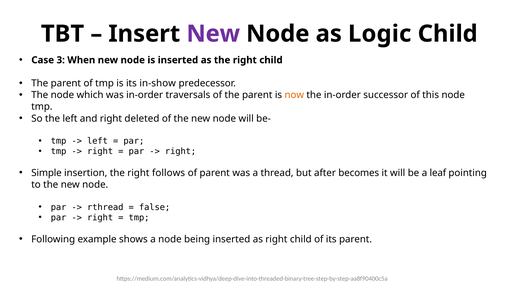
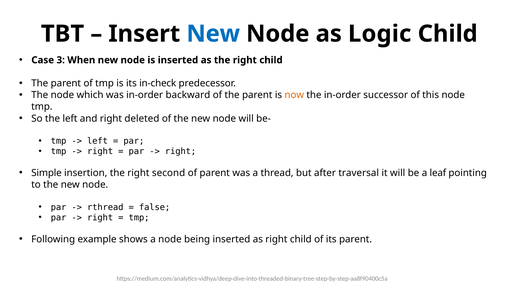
New at (213, 34) colour: purple -> blue
in-show: in-show -> in-check
traversals: traversals -> backward
follows: follows -> second
becomes: becomes -> traversal
